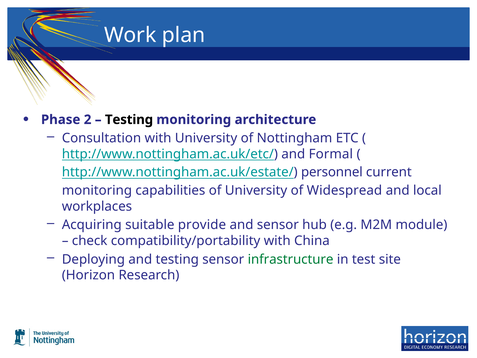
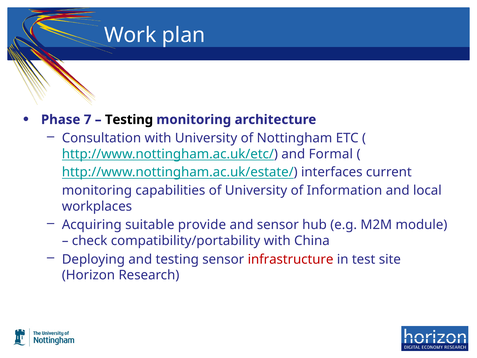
2: 2 -> 7
personnel: personnel -> interfaces
Widespread: Widespread -> Information
infrastructure colour: green -> red
